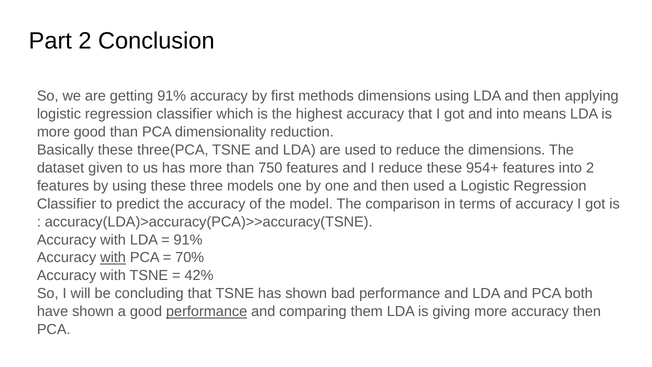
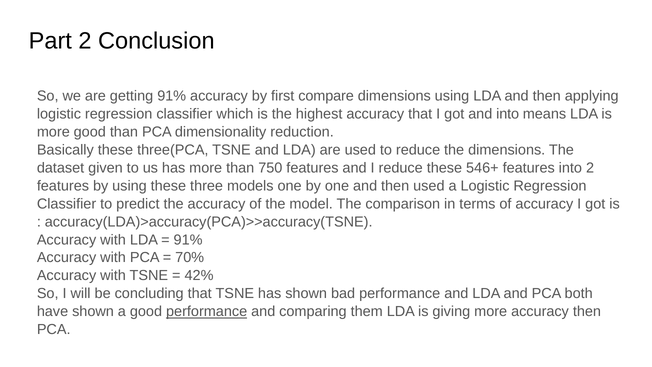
methods: methods -> compare
954+: 954+ -> 546+
with at (113, 258) underline: present -> none
